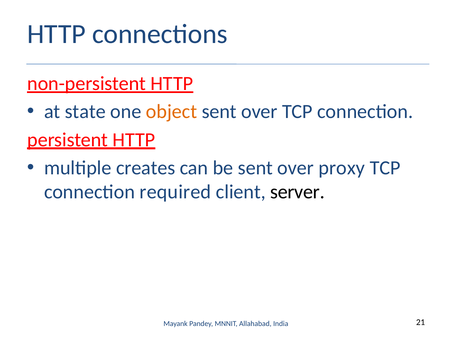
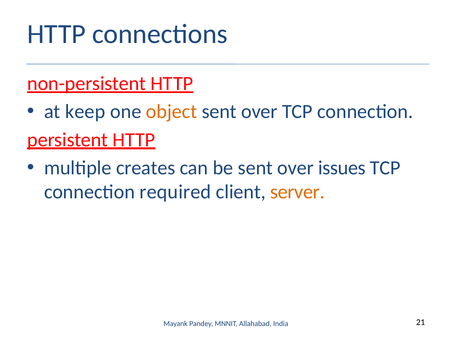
state: state -> keep
proxy: proxy -> issues
server colour: black -> orange
